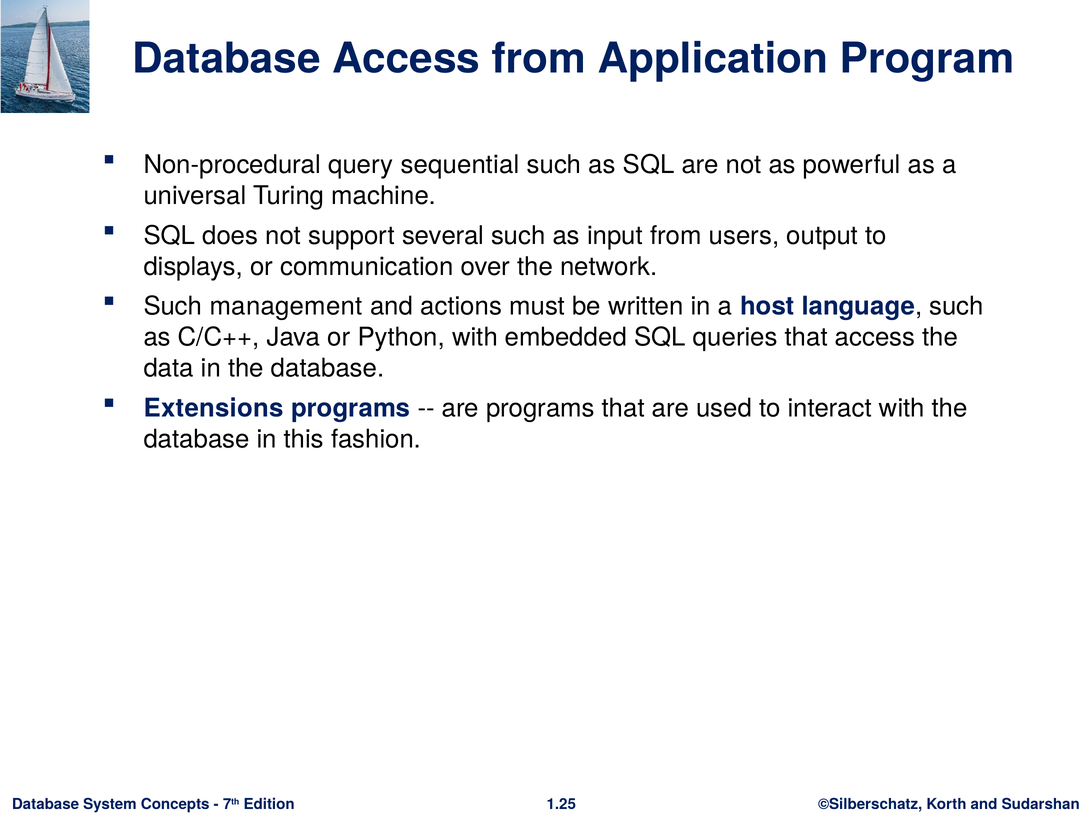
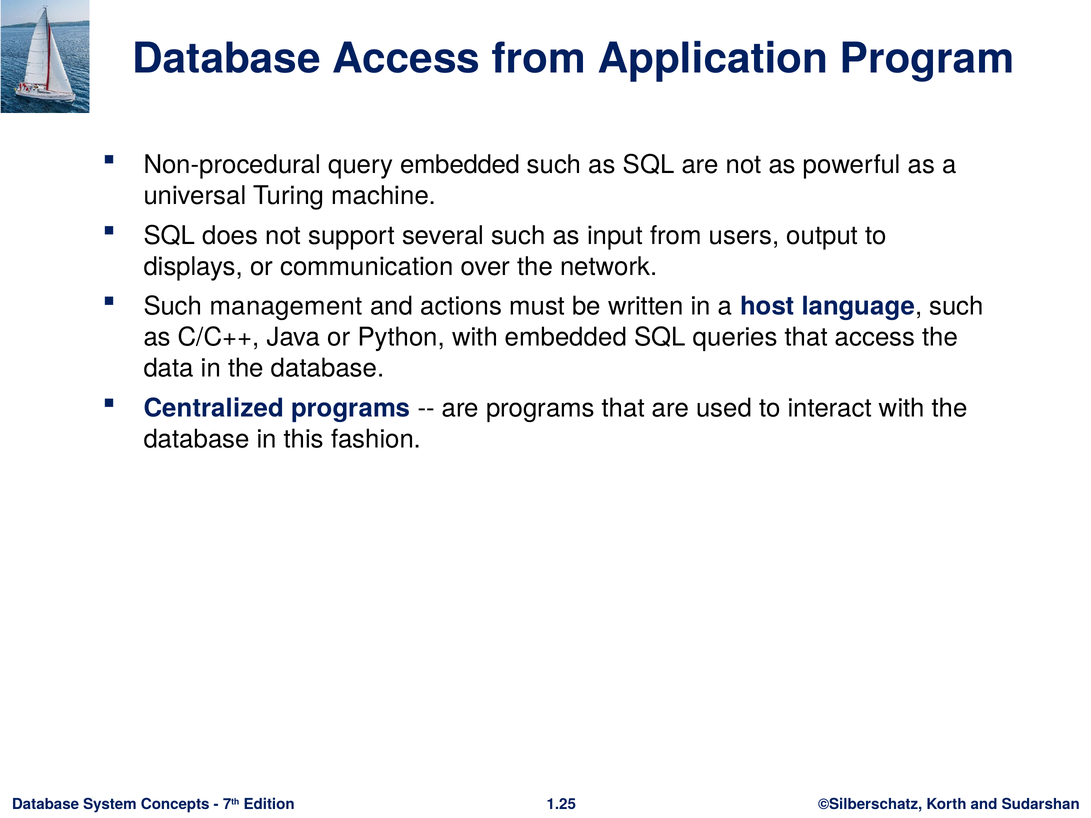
query sequential: sequential -> embedded
Extensions: Extensions -> Centralized
